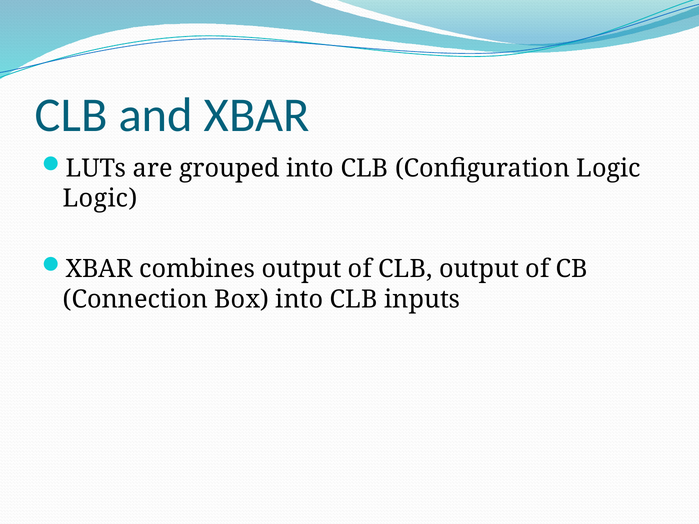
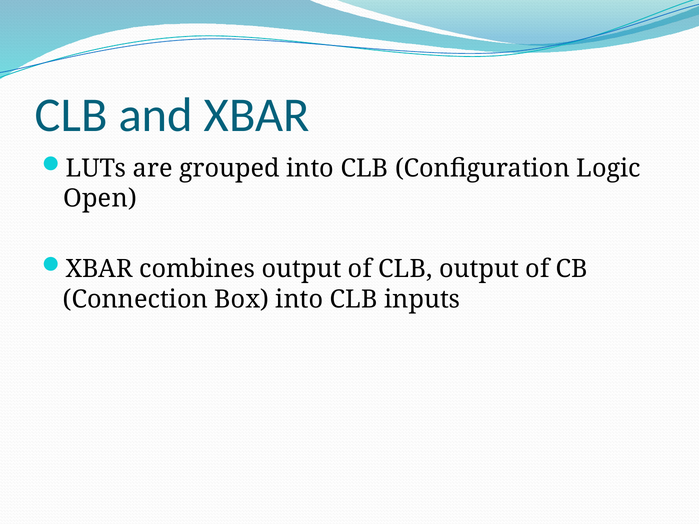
Logic at (100, 199): Logic -> Open
